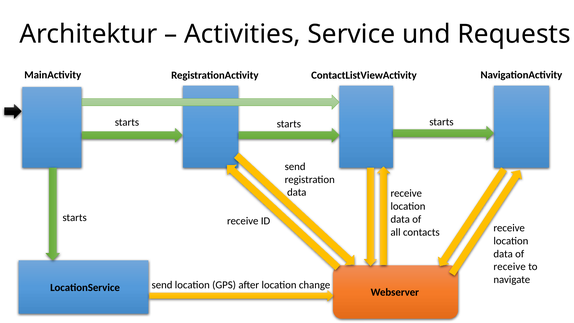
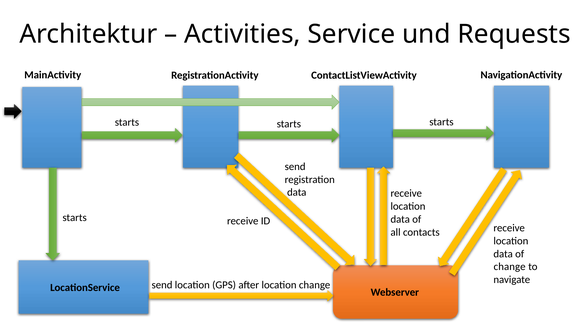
receive at (510, 267): receive -> change
